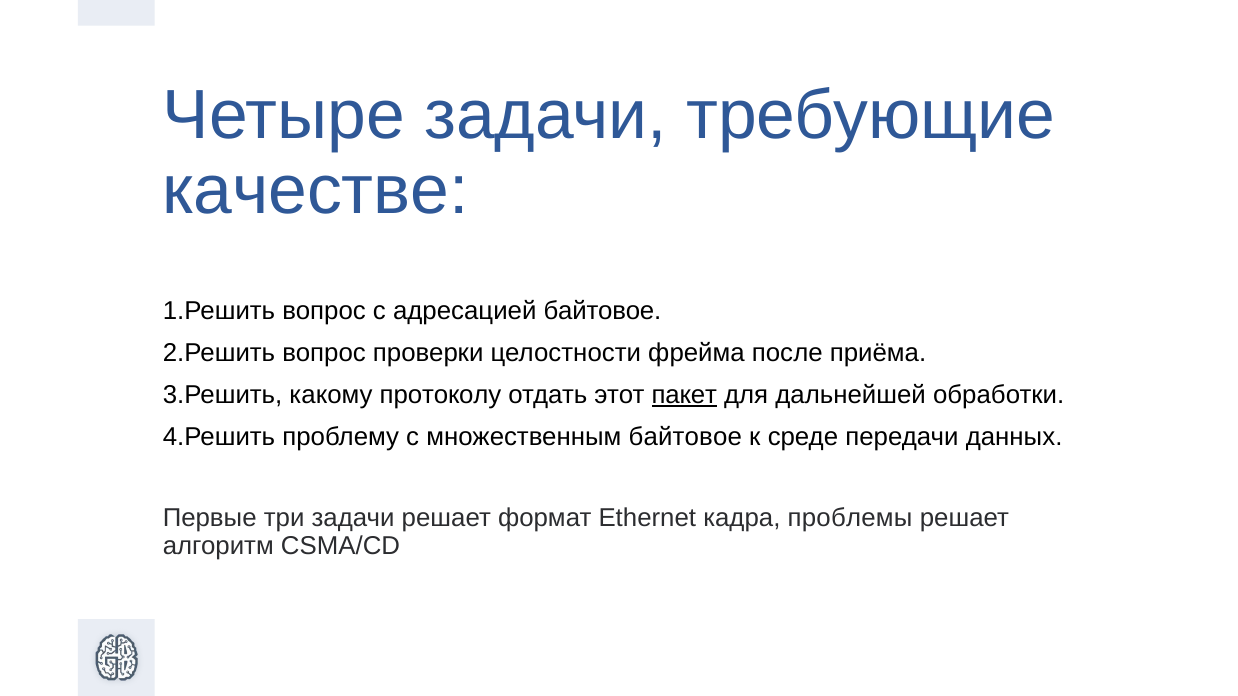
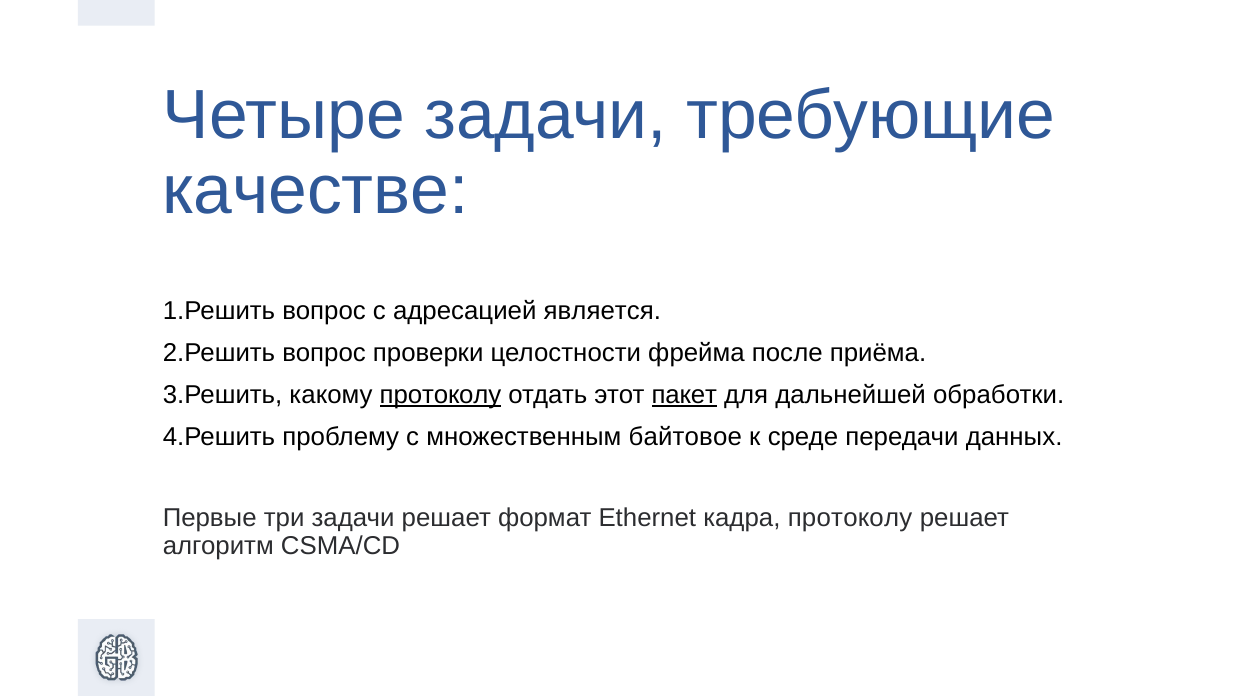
адресацией байтовое: байтовое -> является
протоколу at (441, 395) underline: none -> present
кадра проблемы: проблемы -> протоколу
